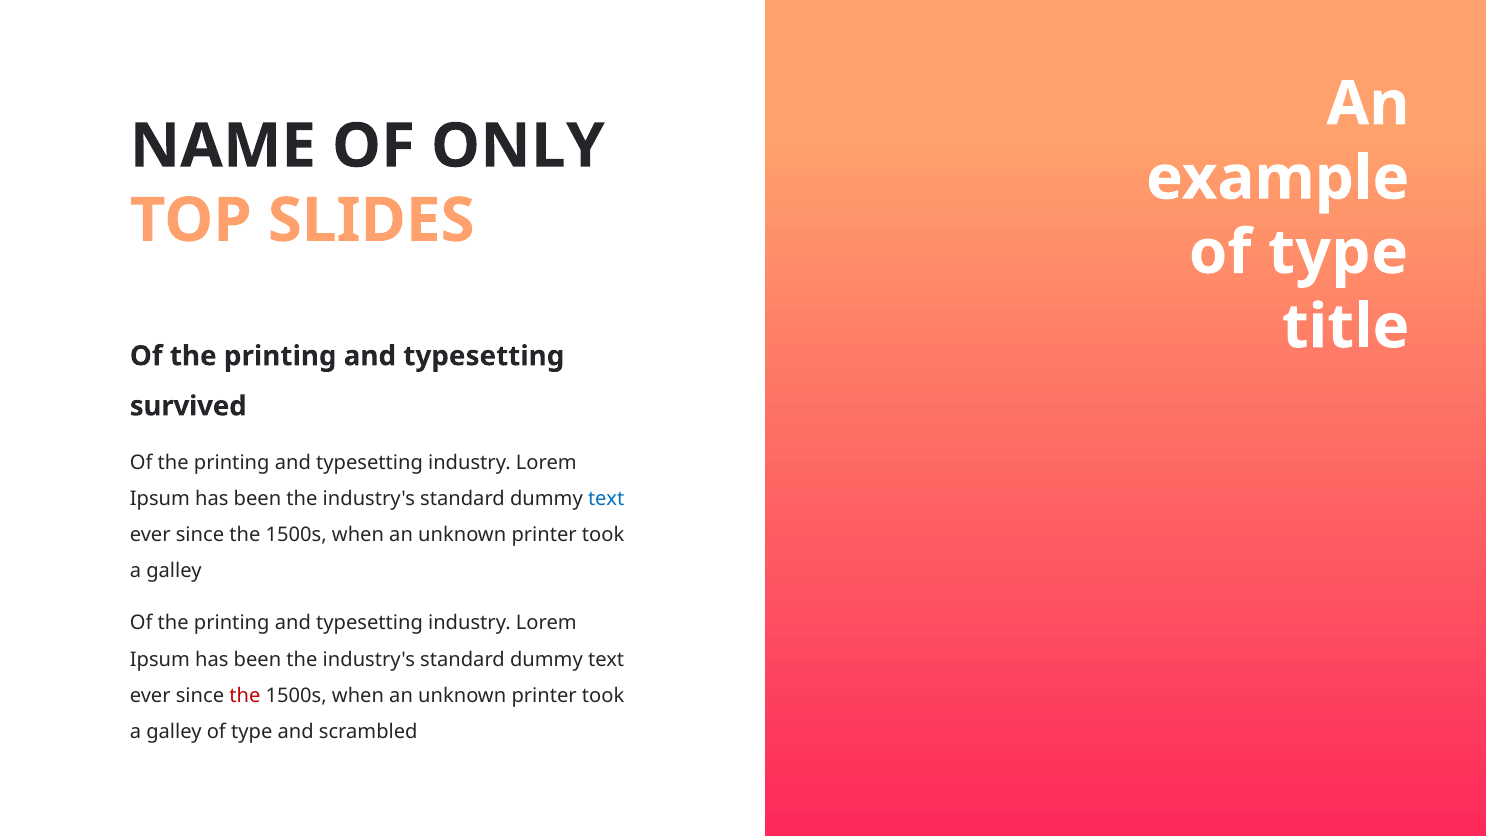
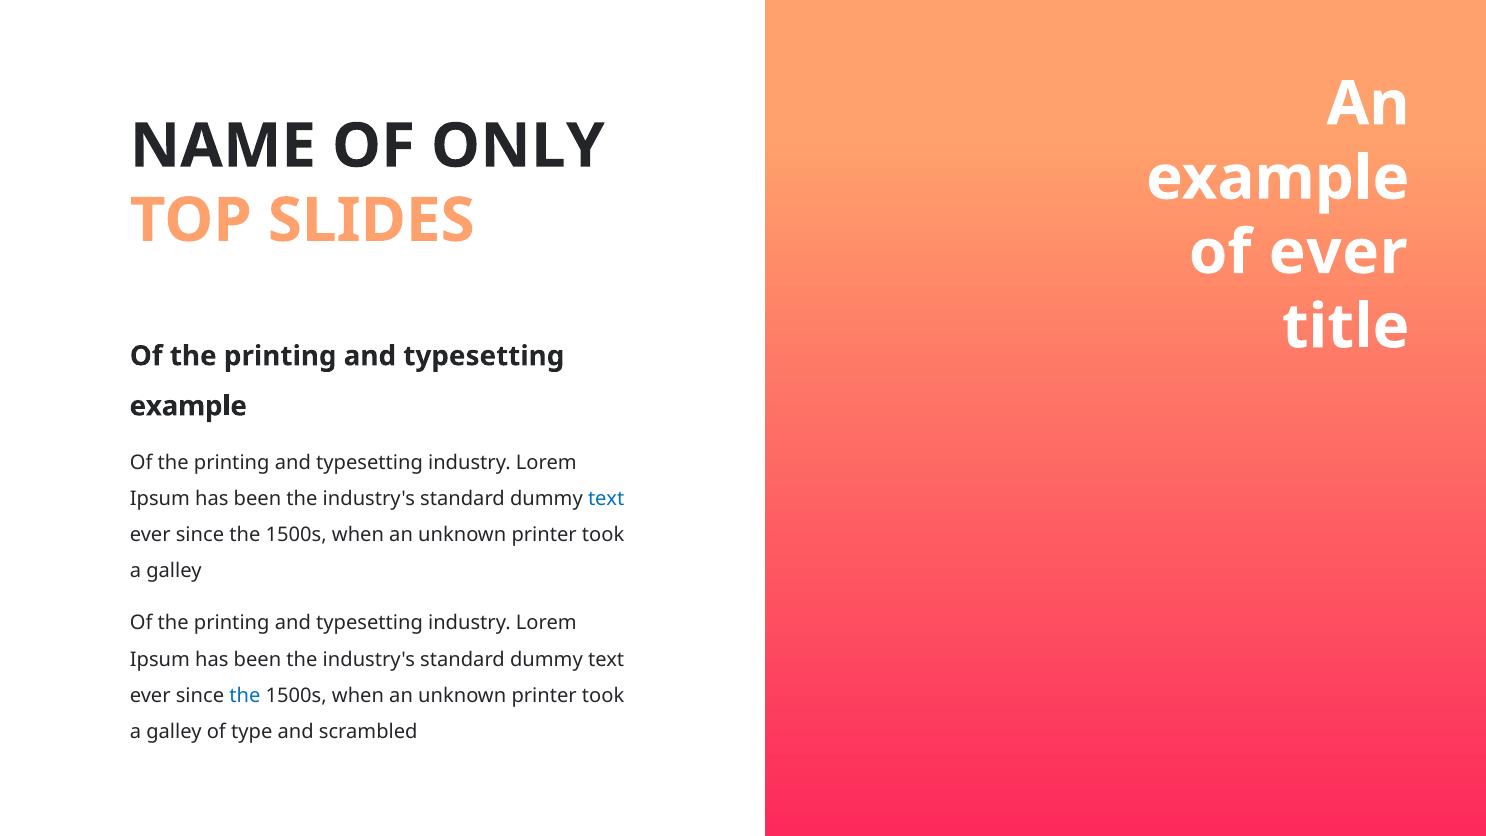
type at (1338, 253): type -> ever
survived at (188, 406): survived -> example
the at (245, 696) colour: red -> blue
